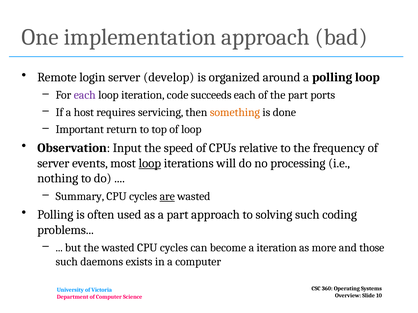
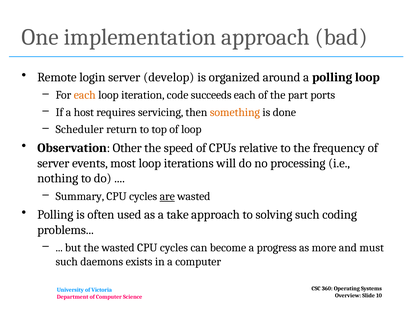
each at (85, 95) colour: purple -> orange
Important: Important -> Scheduler
Input: Input -> Other
loop at (150, 163) underline: present -> none
a part: part -> take
a iteration: iteration -> progress
those: those -> must
